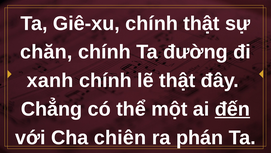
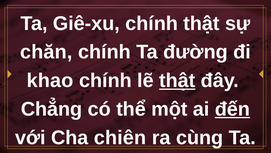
xanh: xanh -> khao
thật at (177, 80) underline: none -> present
phán: phán -> cùng
